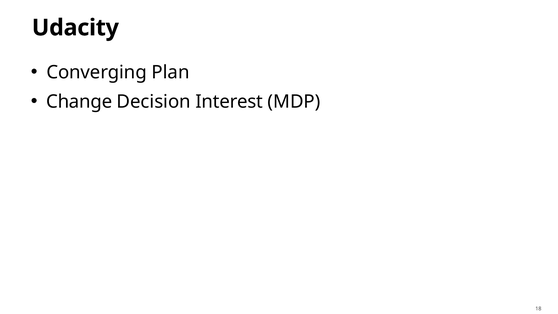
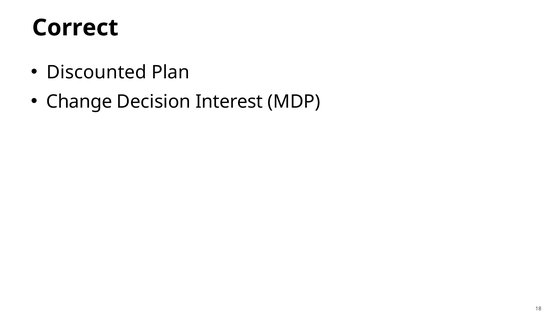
Udacity: Udacity -> Correct
Converging: Converging -> Discounted
